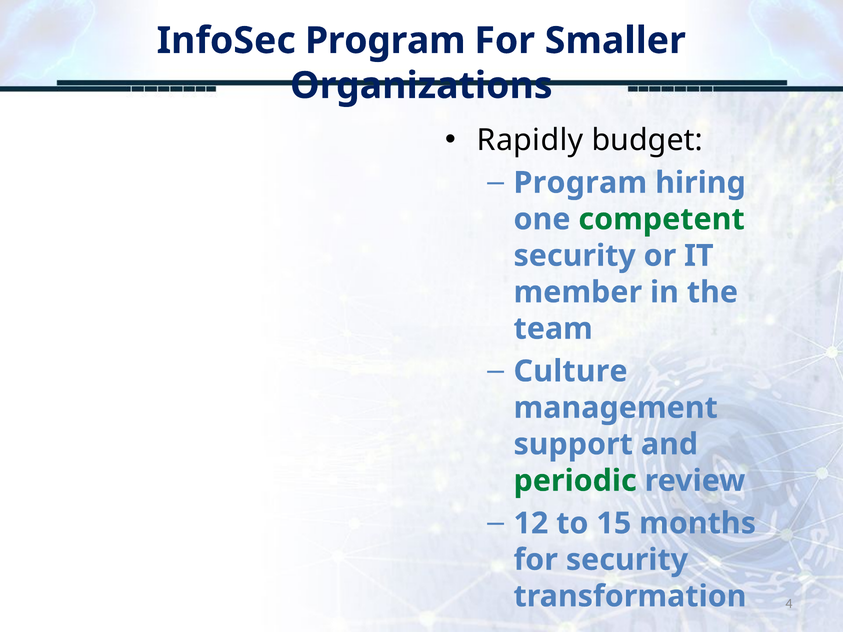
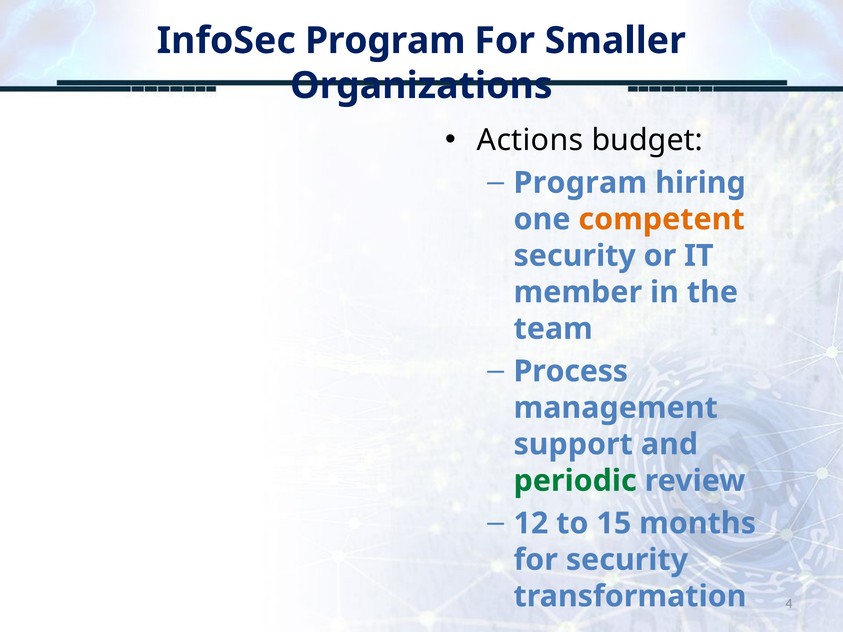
Rapidly: Rapidly -> Actions
competent colour: green -> orange
Culture: Culture -> Process
